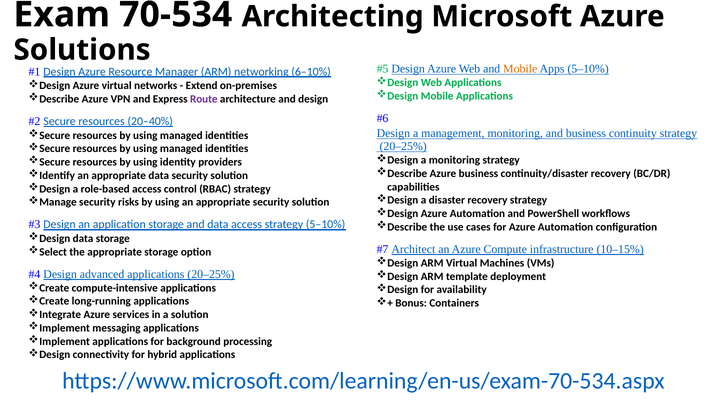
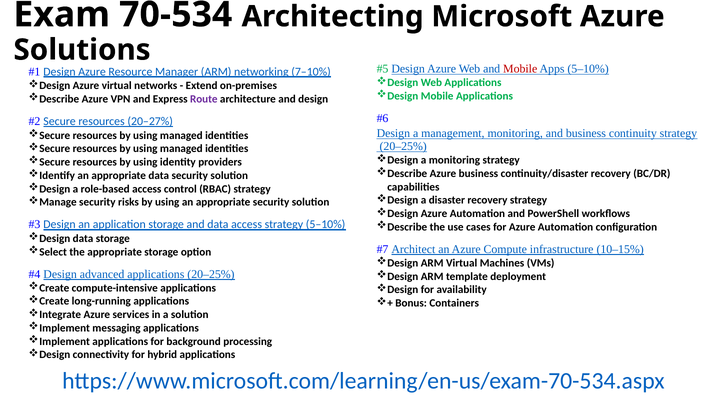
Mobile at (520, 69) colour: orange -> red
6–10%: 6–10% -> 7–10%
20–40%: 20–40% -> 20–27%
